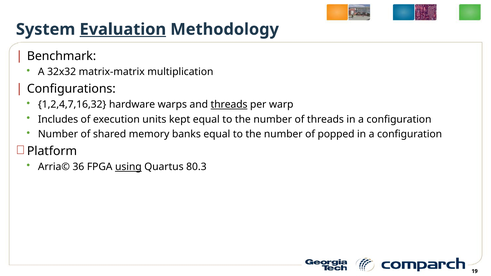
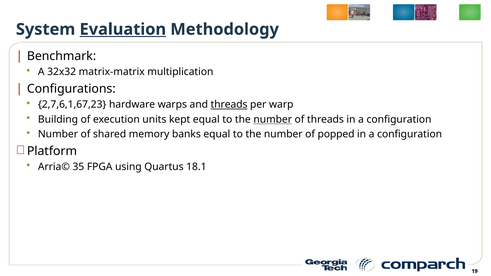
1,2,4,7,16,32: 1,2,4,7,16,32 -> 2,7,6,1,67,23
Includes: Includes -> Building
number at (273, 119) underline: none -> present
36: 36 -> 35
using underline: present -> none
80.3: 80.3 -> 18.1
